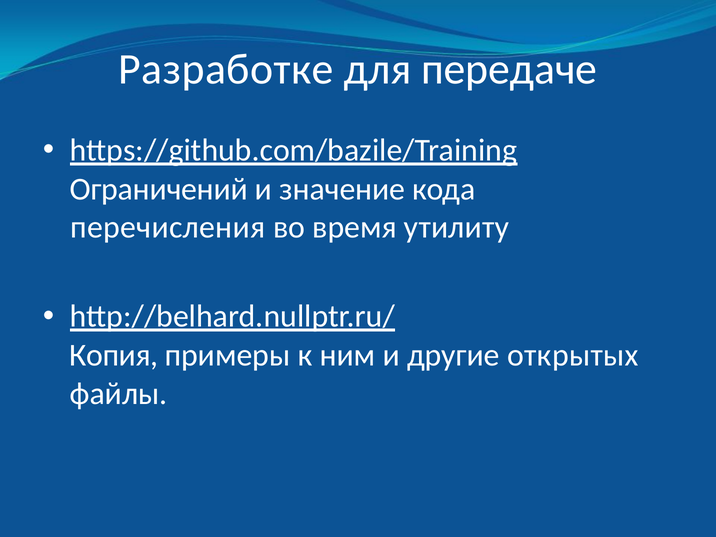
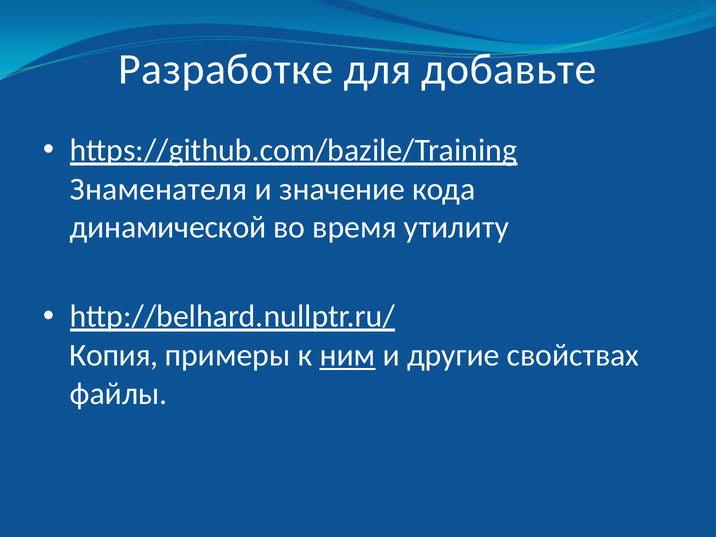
передаче: передаче -> добавьте
Ограничений: Ограничений -> Знаменателя
перечисления: перечисления -> динамической
ним underline: none -> present
открытых: открытых -> свойствах
